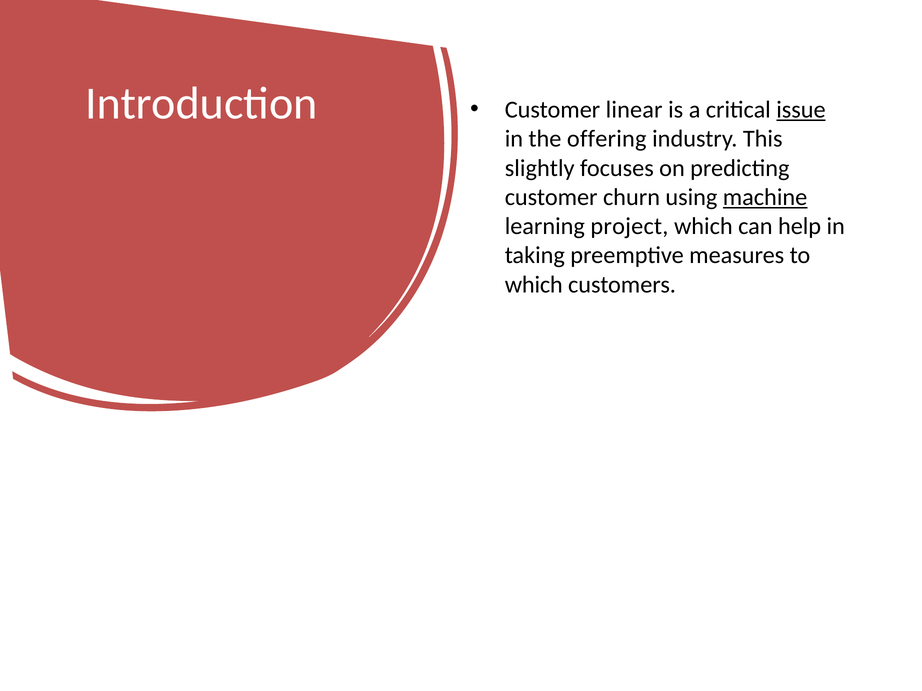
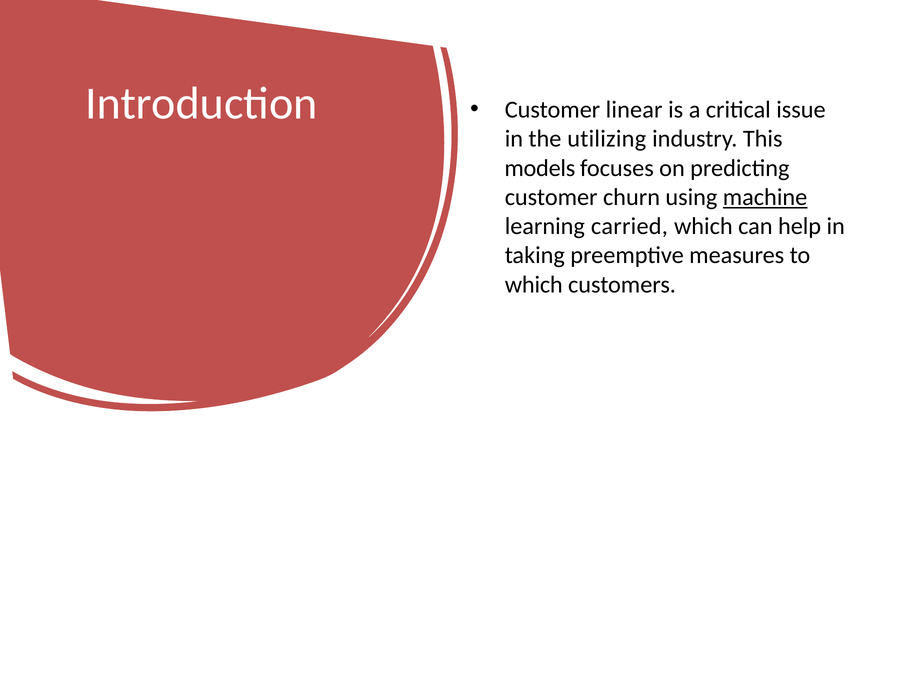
issue underline: present -> none
offering: offering -> utilizing
slightly: slightly -> models
project: project -> carried
